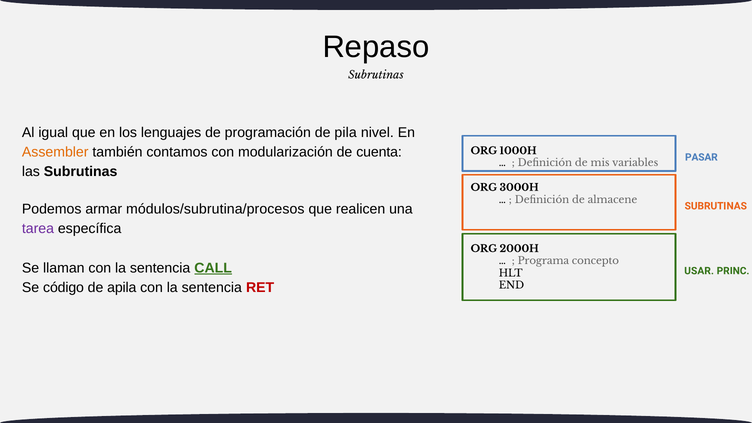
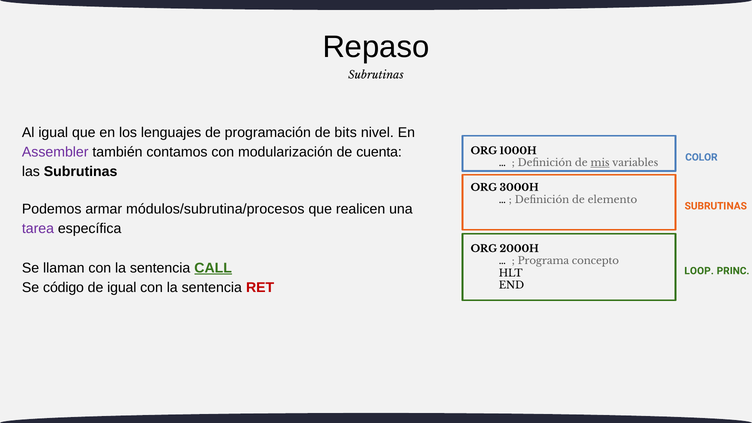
pila: pila -> bits
Assembler colour: orange -> purple
PASAR: PASAR -> COLOR
mis underline: none -> present
almacene: almacene -> elemento
USAR: USAR -> LOOP
de apila: apila -> igual
